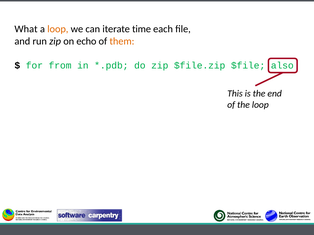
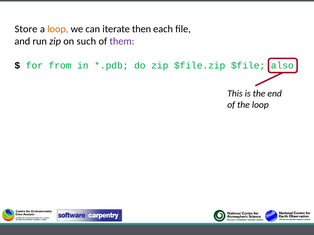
What: What -> Store
time: time -> then
echo: echo -> such
them colour: orange -> purple
